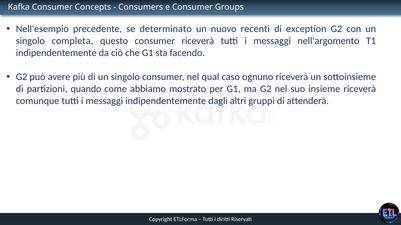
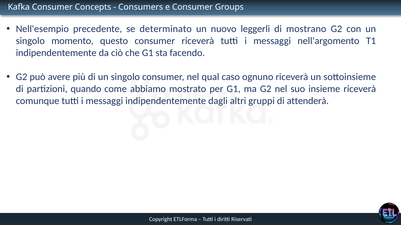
recenti: recenti -> leggerli
exception: exception -> mostrano
completa: completa -> momento
